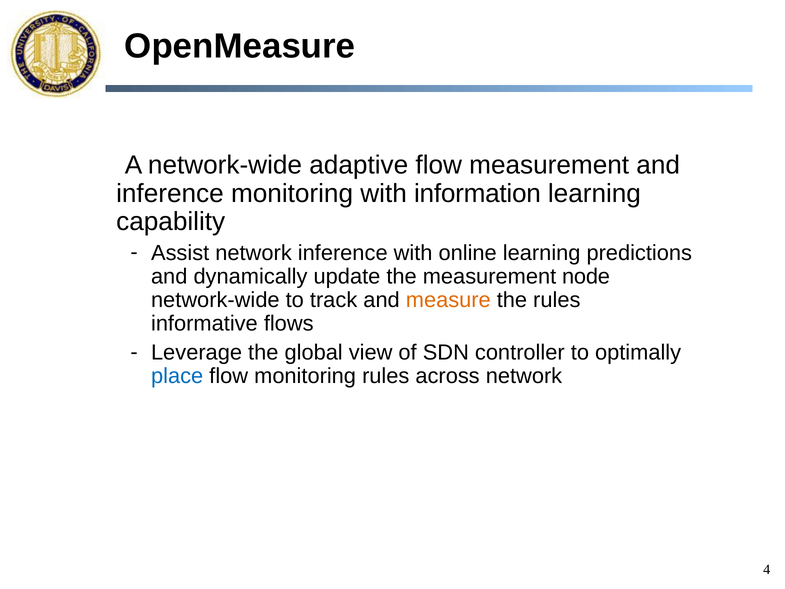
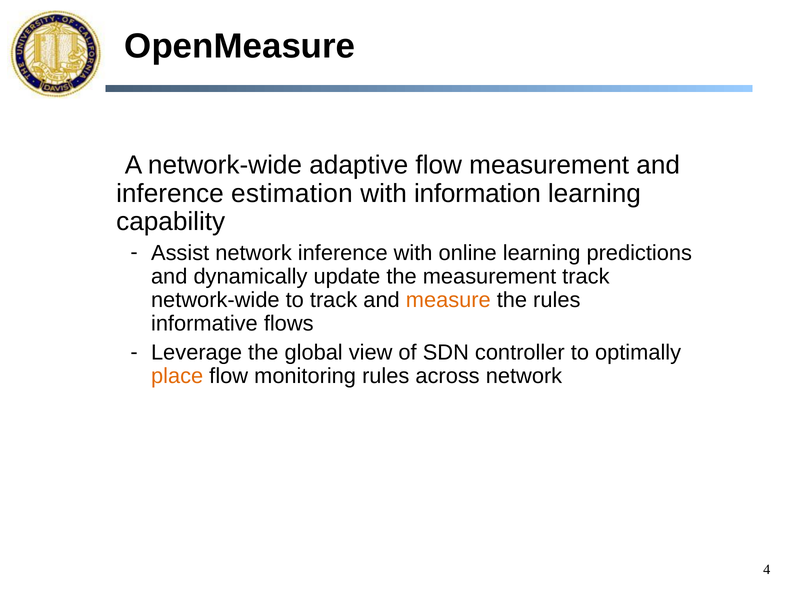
inference monitoring: monitoring -> estimation
measurement node: node -> track
place colour: blue -> orange
